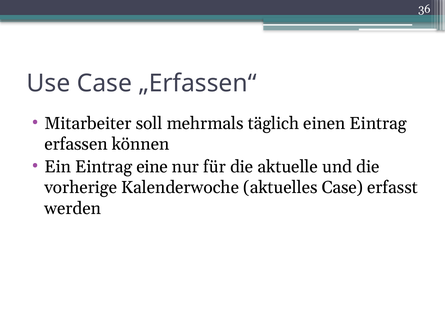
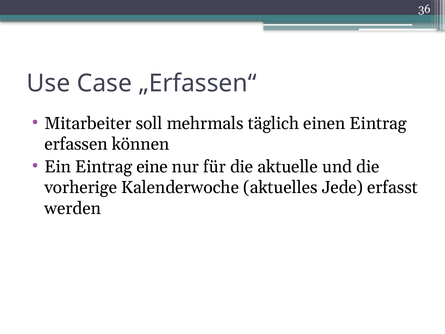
aktuelles Case: Case -> Jede
